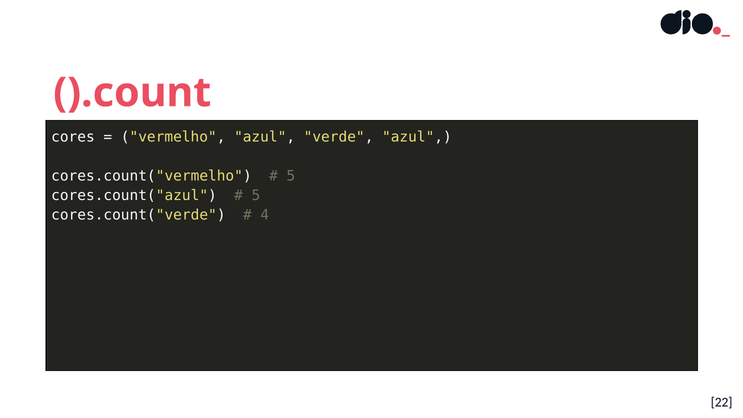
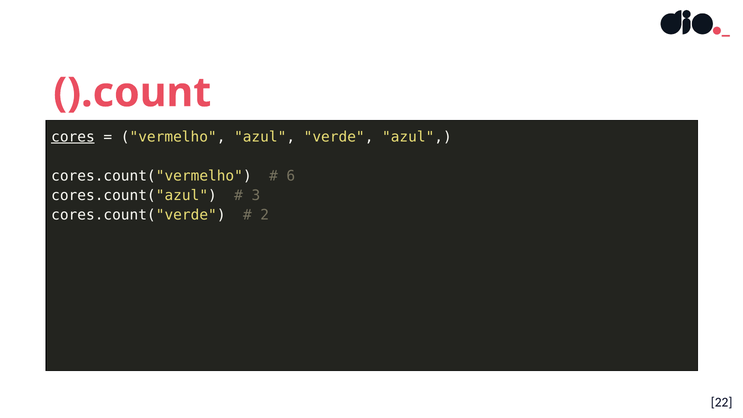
cores underline: none -> present
5 at (291, 176): 5 -> 6
5 at (256, 195): 5 -> 3
4: 4 -> 2
